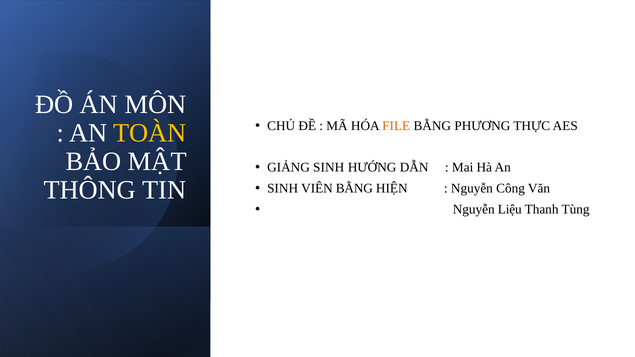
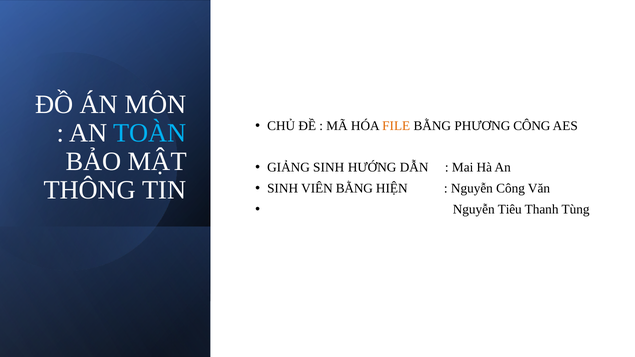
PHƯƠNG THỰC: THỰC -> CÔNG
TOÀN colour: yellow -> light blue
Liệu: Liệu -> Tiêu
